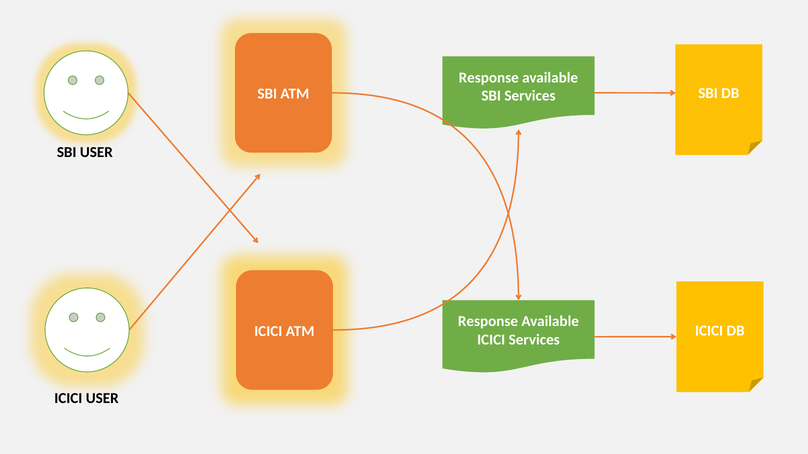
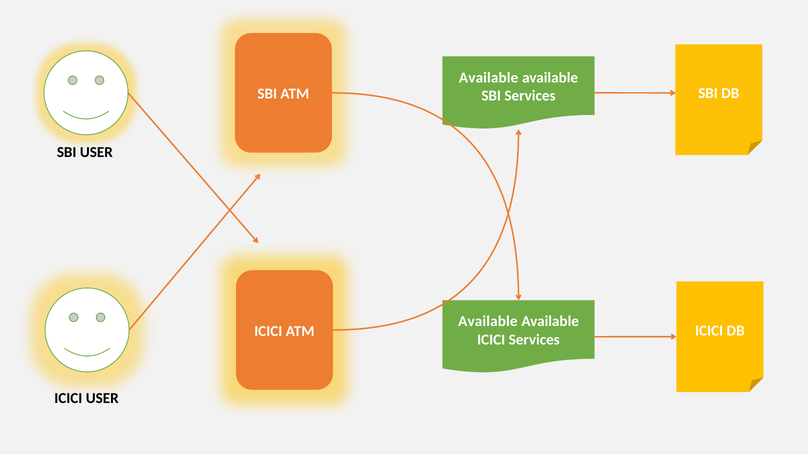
Response at (489, 78): Response -> Available
Response at (488, 322): Response -> Available
